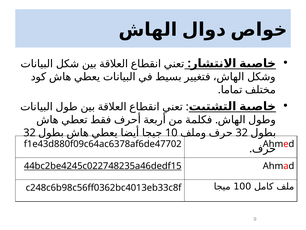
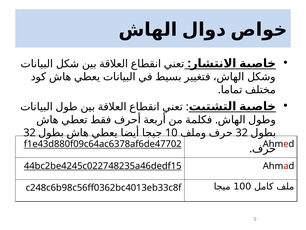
f1e43d880f09c64ac6378af6de47702 underline: none -> present
